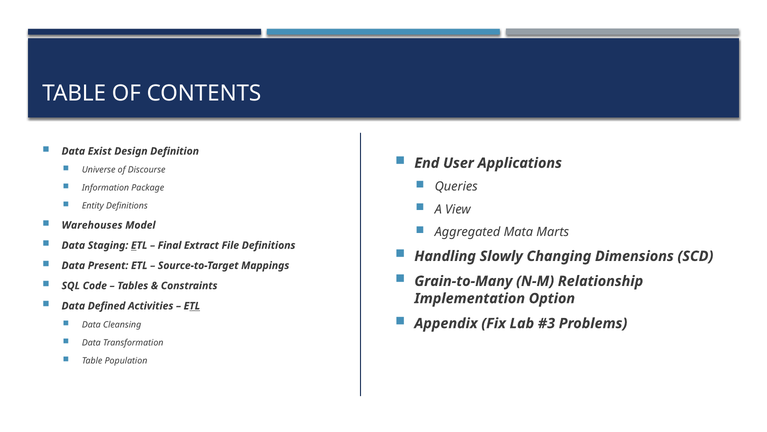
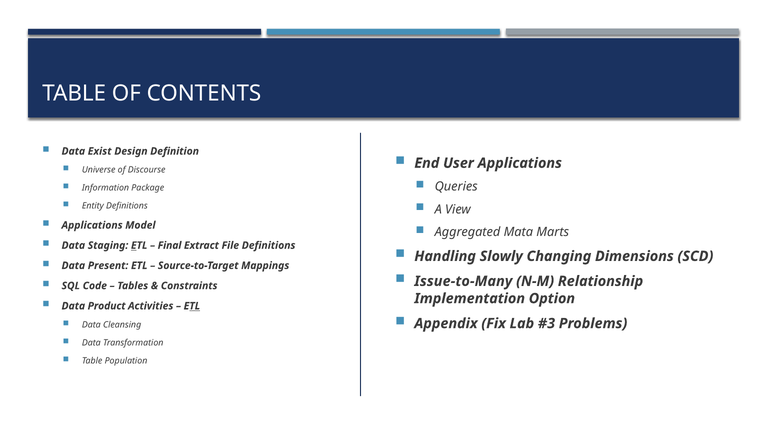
Warehouses at (92, 225): Warehouses -> Applications
Grain-to-Many: Grain-to-Many -> Issue-to-Many
Defined: Defined -> Product
